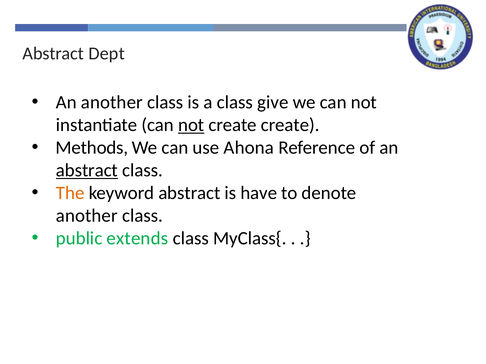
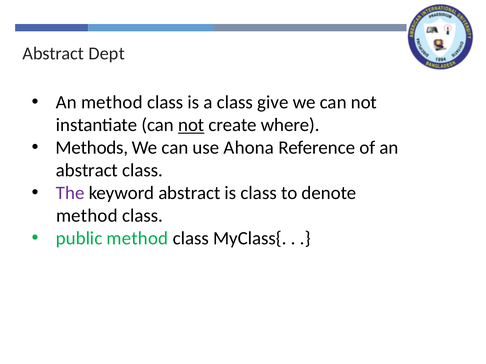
An another: another -> method
create create: create -> where
abstract at (87, 171) underline: present -> none
The colour: orange -> purple
is have: have -> class
another at (87, 216): another -> method
public extends: extends -> method
